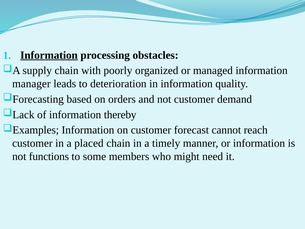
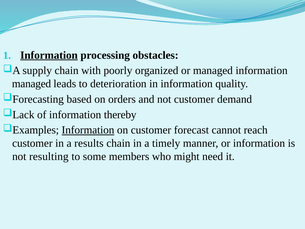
manager at (31, 84): manager -> managed
Information at (88, 130) underline: none -> present
placed: placed -> results
functions: functions -> resulting
